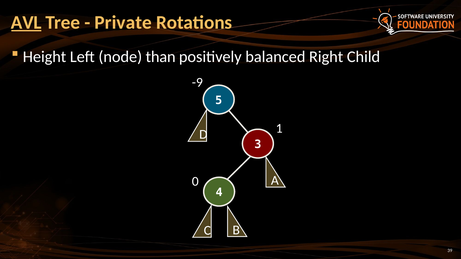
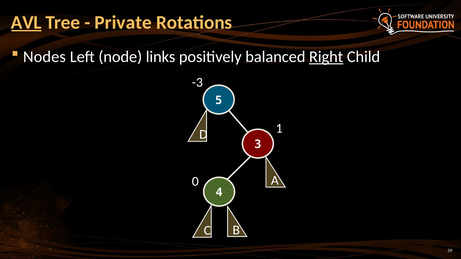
Height: Height -> Nodes
than: than -> links
Right underline: none -> present
-9: -9 -> -3
